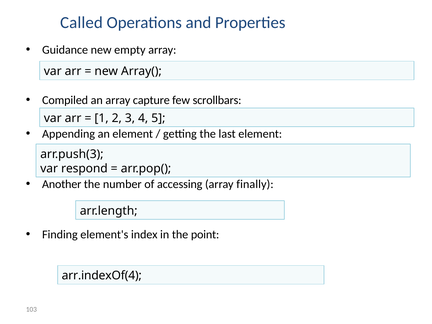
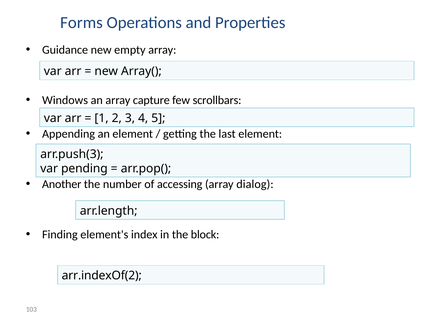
Called: Called -> Forms
Compiled: Compiled -> Windows
respond: respond -> pending
finally: finally -> dialog
point: point -> block
arr.indexOf(4: arr.indexOf(4 -> arr.indexOf(2
